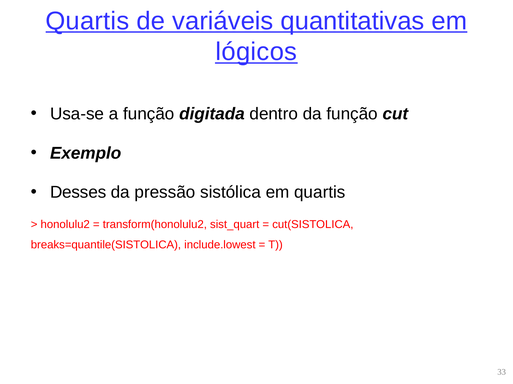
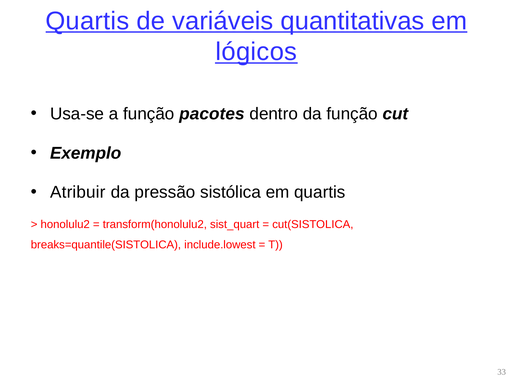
digitada: digitada -> pacotes
Desses: Desses -> Atribuir
